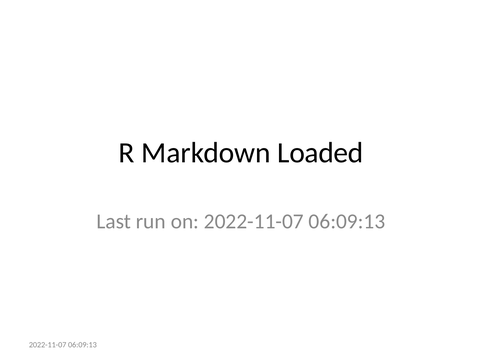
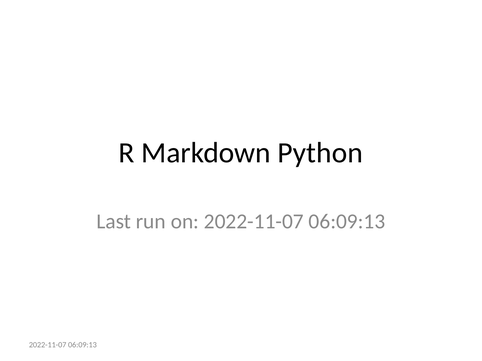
Loaded: Loaded -> Python
